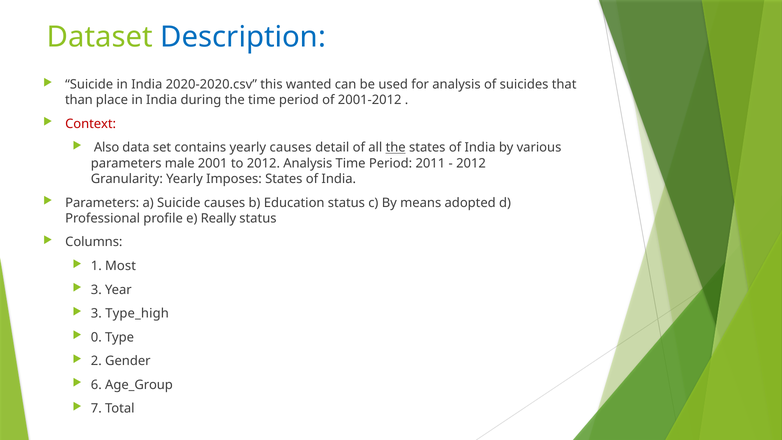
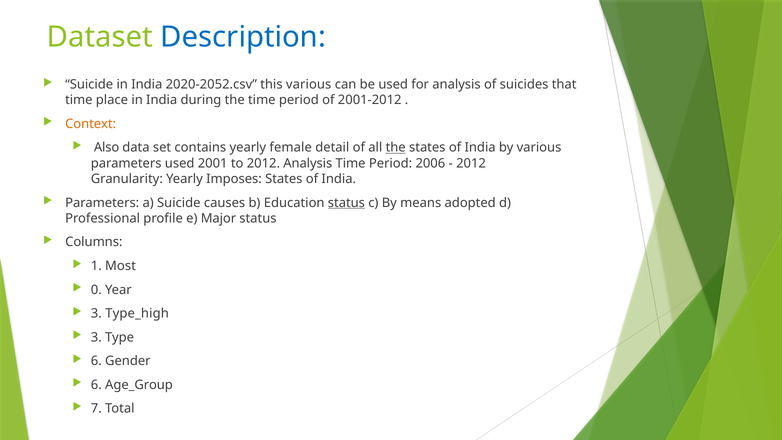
2020-2020.csv: 2020-2020.csv -> 2020-2052.csv
this wanted: wanted -> various
than at (79, 100): than -> time
Context colour: red -> orange
yearly causes: causes -> female
parameters male: male -> used
2011: 2011 -> 2006
status at (346, 203) underline: none -> present
Really: Really -> Major
3 at (96, 290): 3 -> 0
0 at (96, 337): 0 -> 3
2 at (96, 361): 2 -> 6
